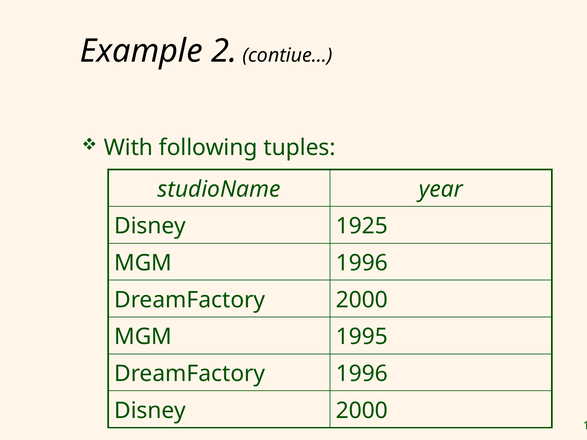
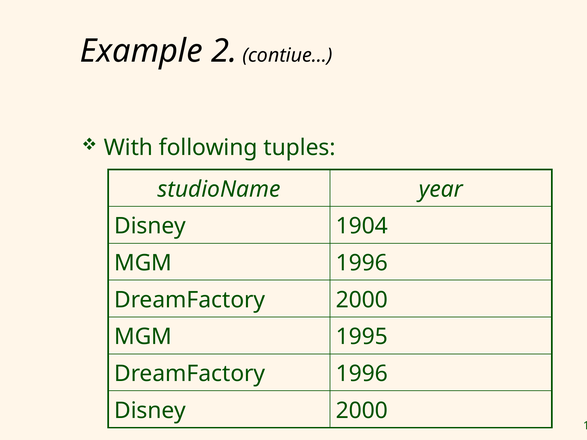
1925: 1925 -> 1904
